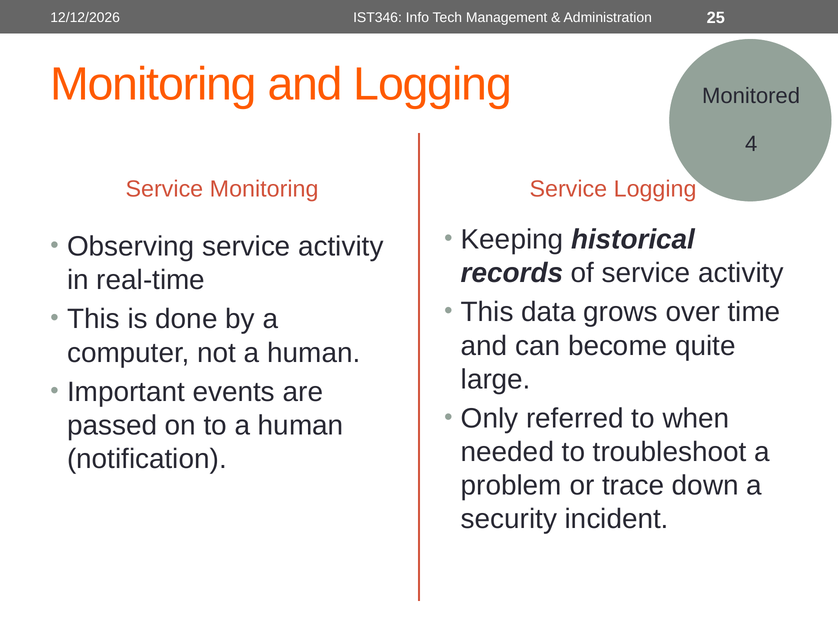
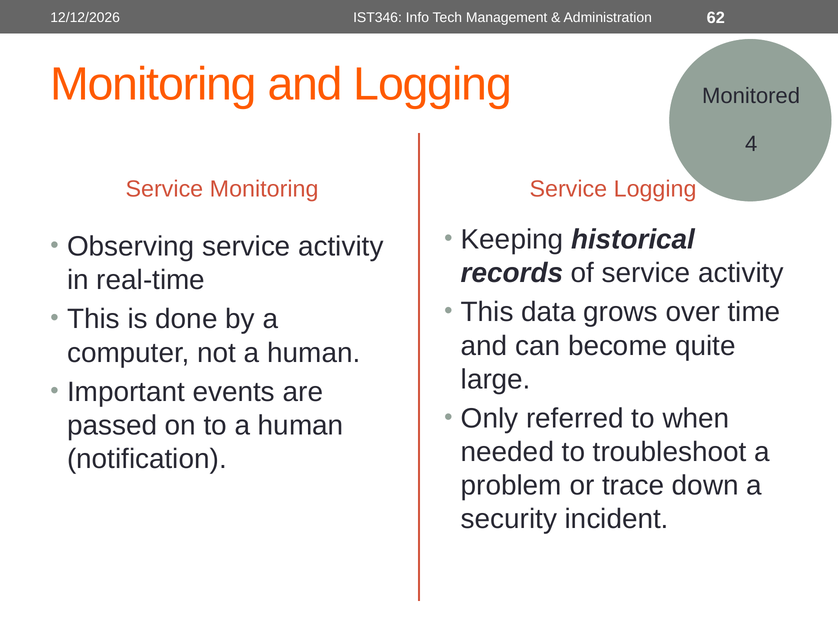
25: 25 -> 62
